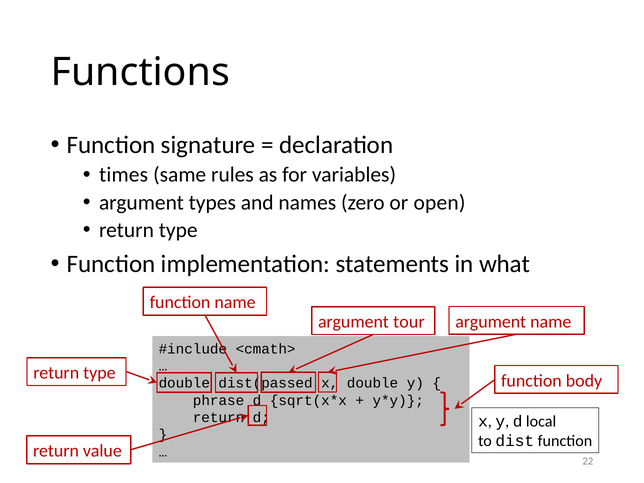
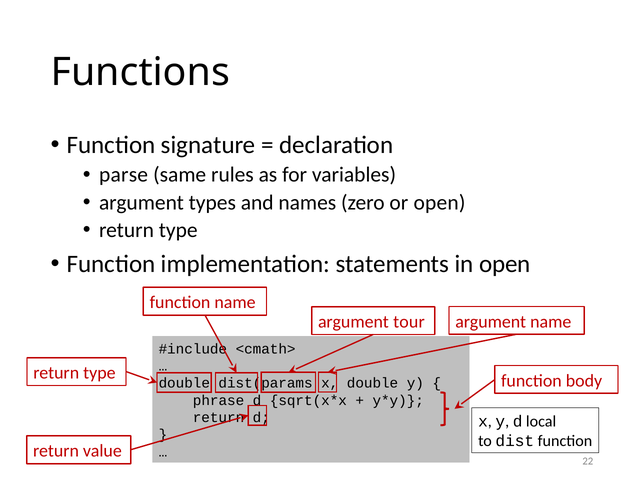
times: times -> parse
in what: what -> open
dist(passed: dist(passed -> dist(params
